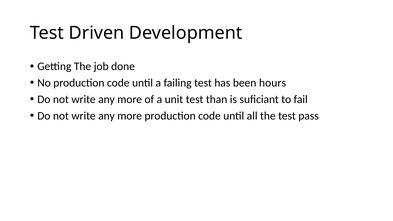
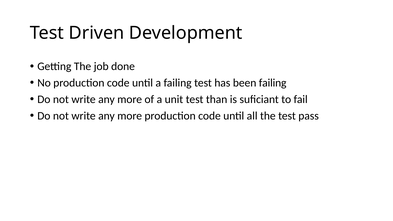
been hours: hours -> failing
